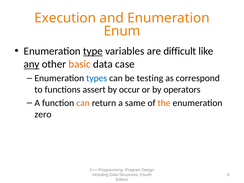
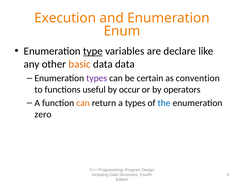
difficult: difficult -> declare
any underline: present -> none
data case: case -> data
types at (97, 78) colour: blue -> purple
testing: testing -> certain
correspond: correspond -> convention
assert: assert -> useful
a same: same -> types
the colour: orange -> blue
